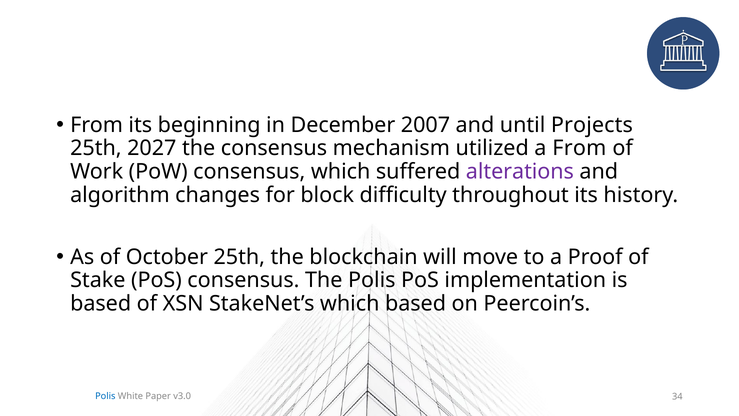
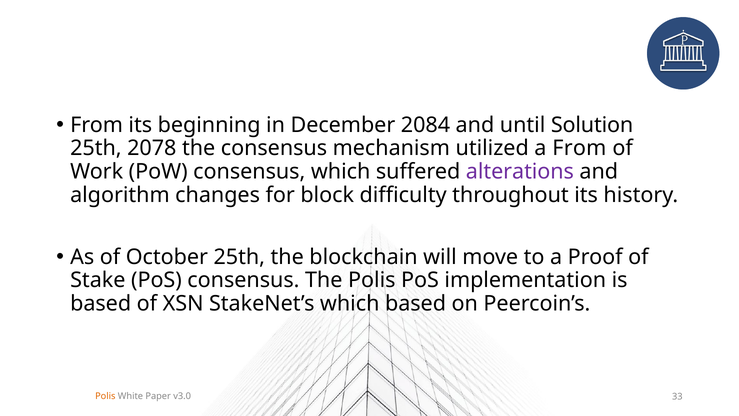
2007: 2007 -> 2084
Projects: Projects -> Solution
2027: 2027 -> 2078
Polis at (105, 396) colour: blue -> orange
34: 34 -> 33
